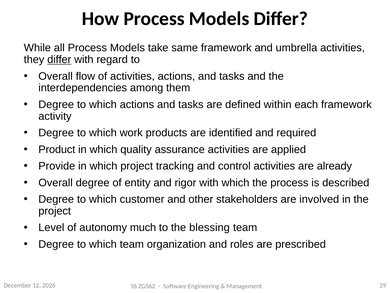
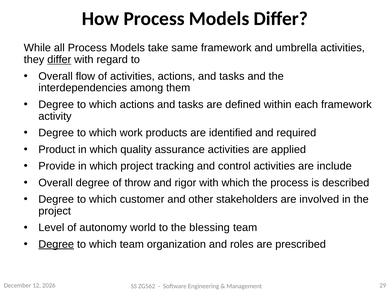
already: already -> include
entity: entity -> throw
much: much -> world
Degree at (56, 244) underline: none -> present
